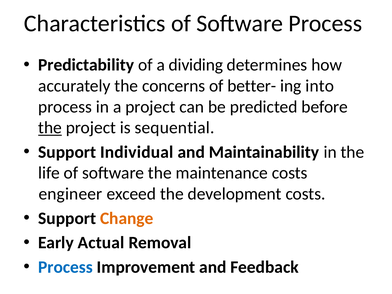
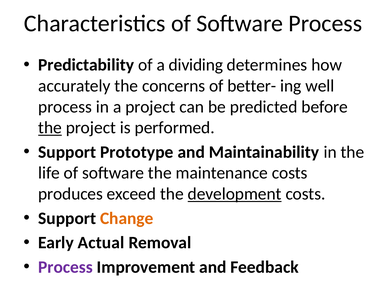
into: into -> well
sequential: sequential -> performed
Individual: Individual -> Prototype
engineer: engineer -> produces
development underline: none -> present
Process at (66, 267) colour: blue -> purple
